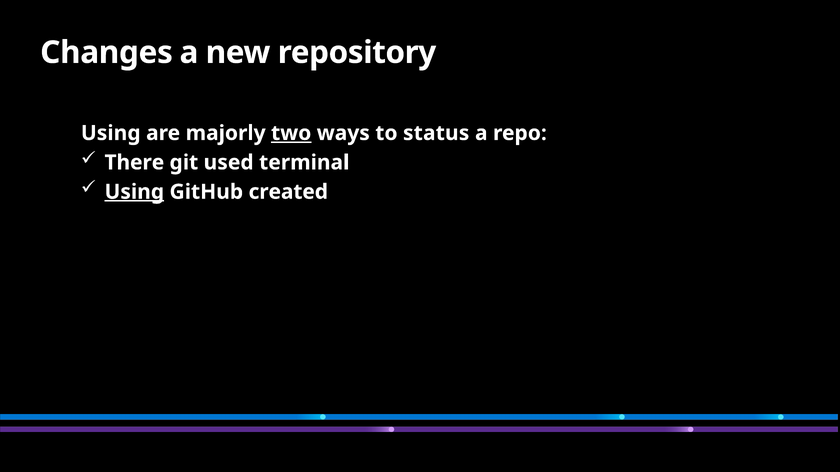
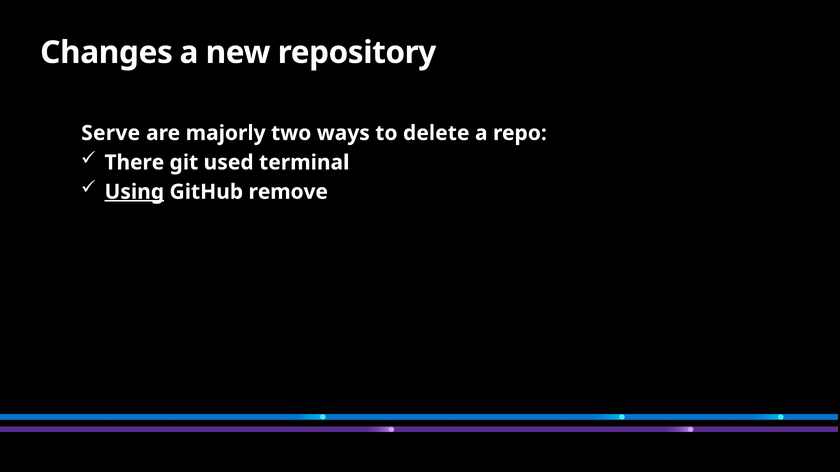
Using at (111, 133): Using -> Serve
two underline: present -> none
status: status -> delete
created: created -> remove
